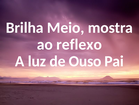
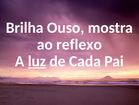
Meio: Meio -> Ouso
luz underline: none -> present
Ouso: Ouso -> Cada
